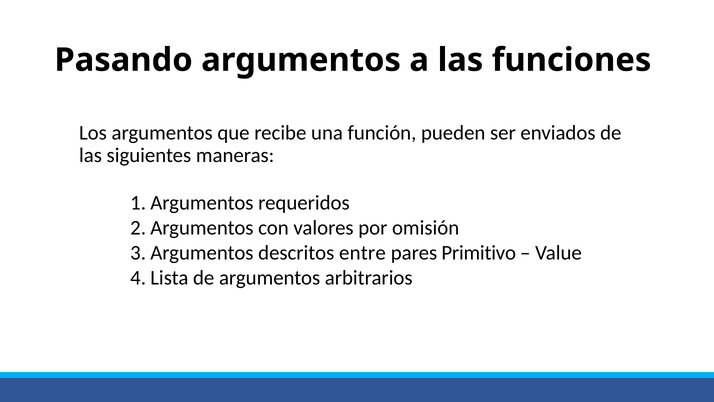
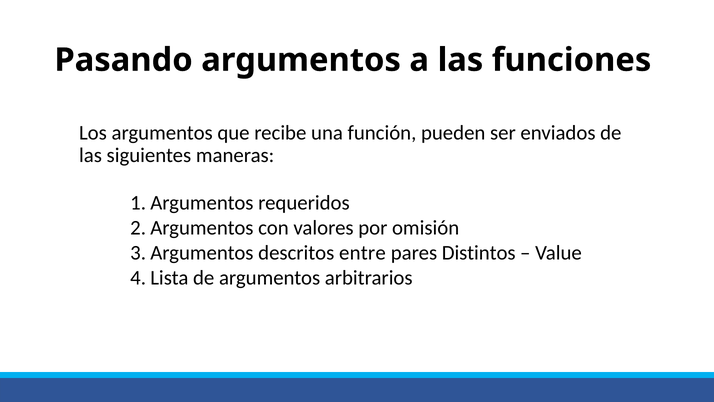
Primitivo: Primitivo -> Distintos
